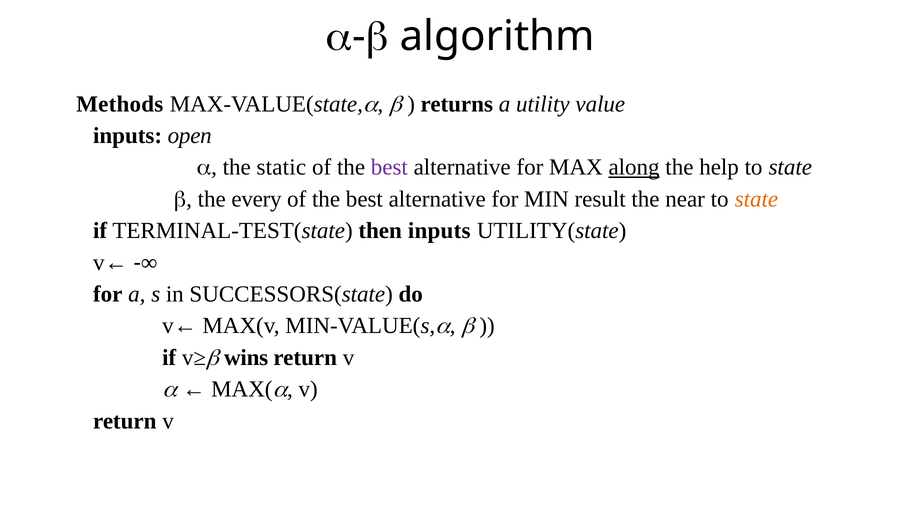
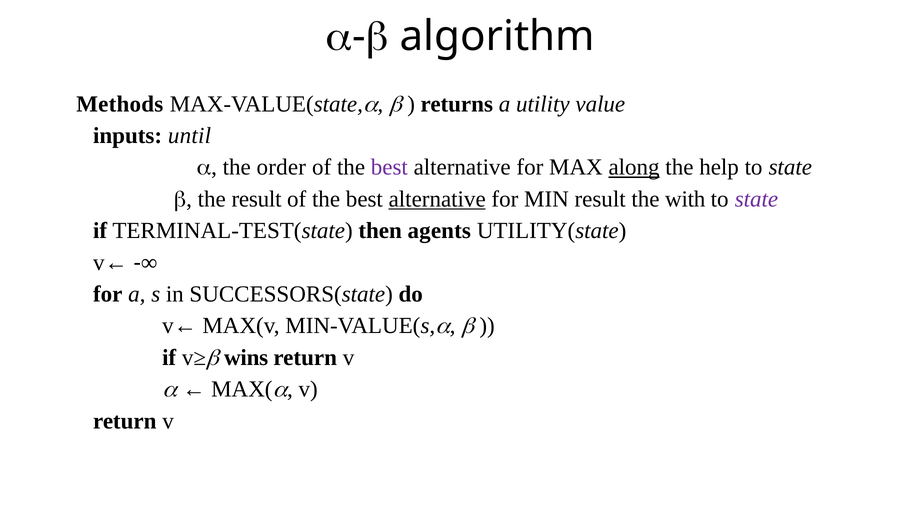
open: open -> until
static: static -> order
the every: every -> result
alternative at (437, 199) underline: none -> present
near: near -> with
state at (756, 199) colour: orange -> purple
then inputs: inputs -> agents
